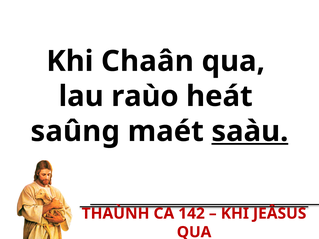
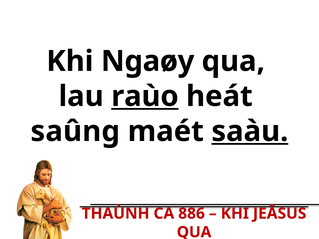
Chaân: Chaân -> Ngaøy
raùo underline: none -> present
142: 142 -> 886
